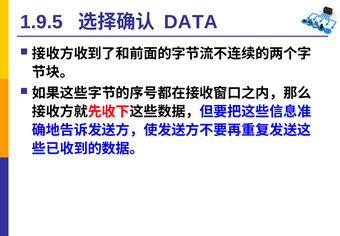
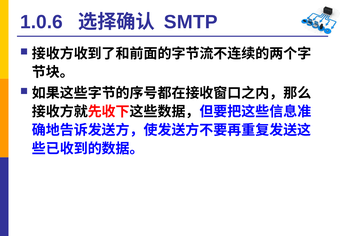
1.9.5: 1.9.5 -> 1.0.6
DATA: DATA -> SMTP
